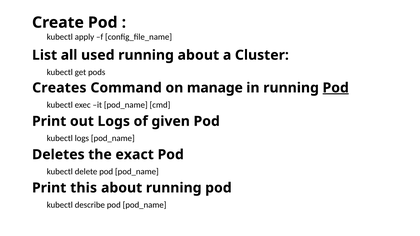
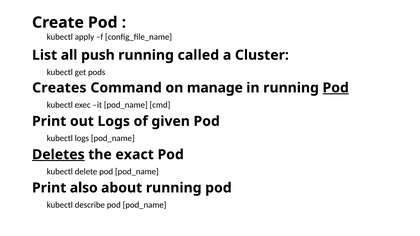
used: used -> push
running about: about -> called
Deletes underline: none -> present
this: this -> also
